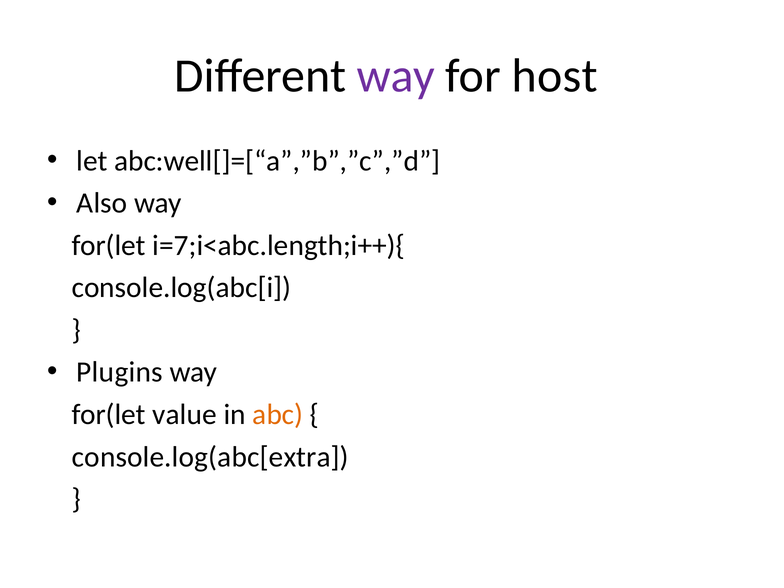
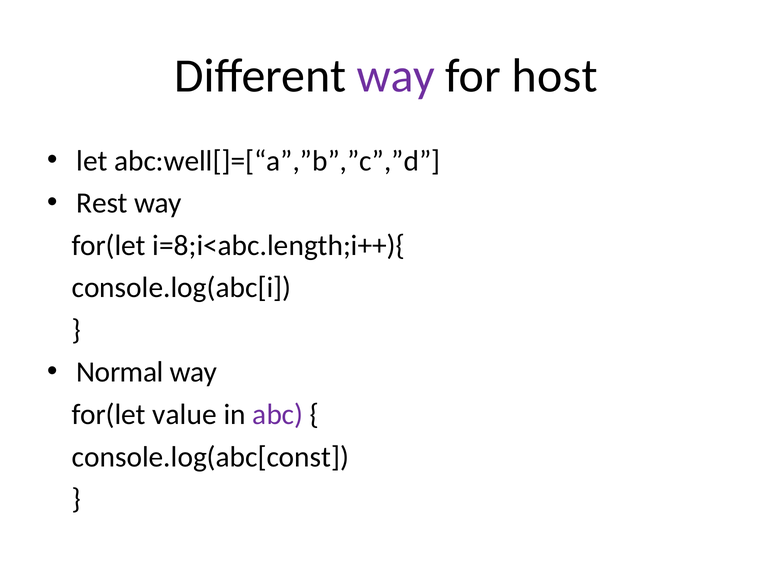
Also: Also -> Rest
i=7;i<abc.length;i++){: i=7;i<abc.length;i++){ -> i=8;i<abc.length;i++){
Plugins: Plugins -> Normal
abc colour: orange -> purple
console.log(abc[extra: console.log(abc[extra -> console.log(abc[const
